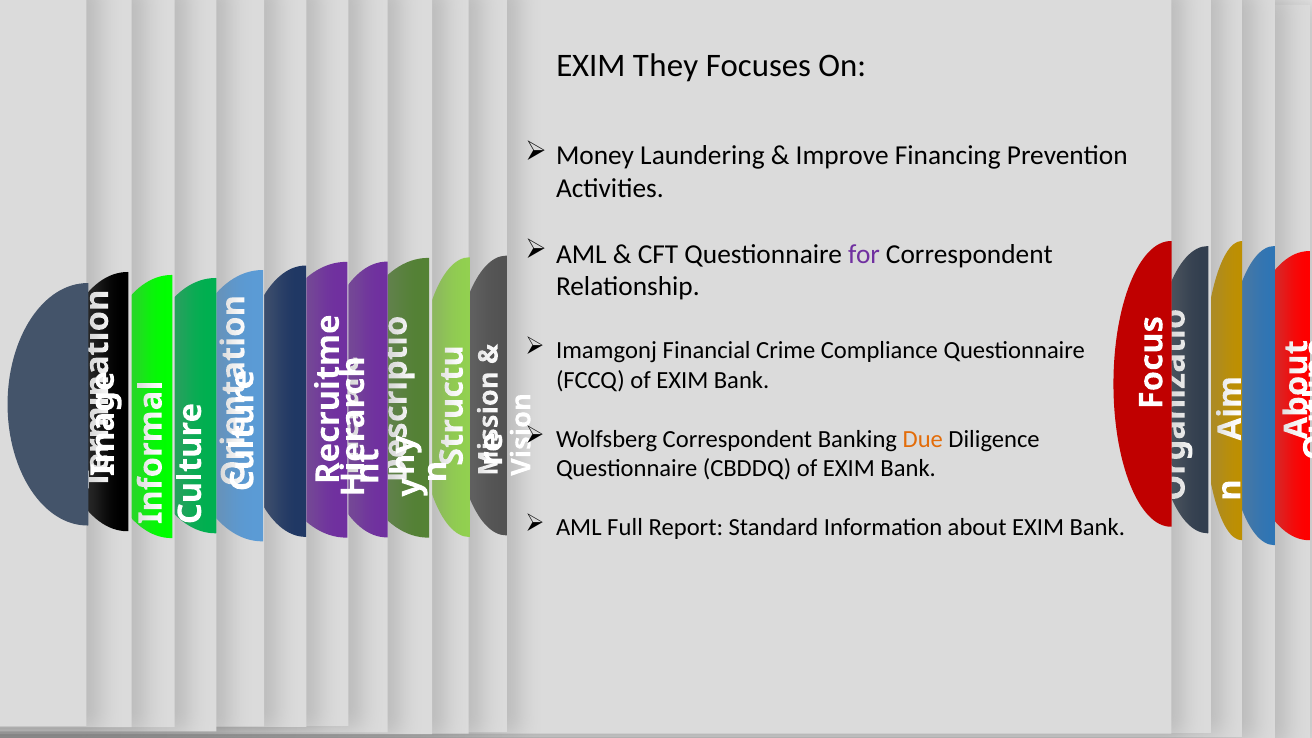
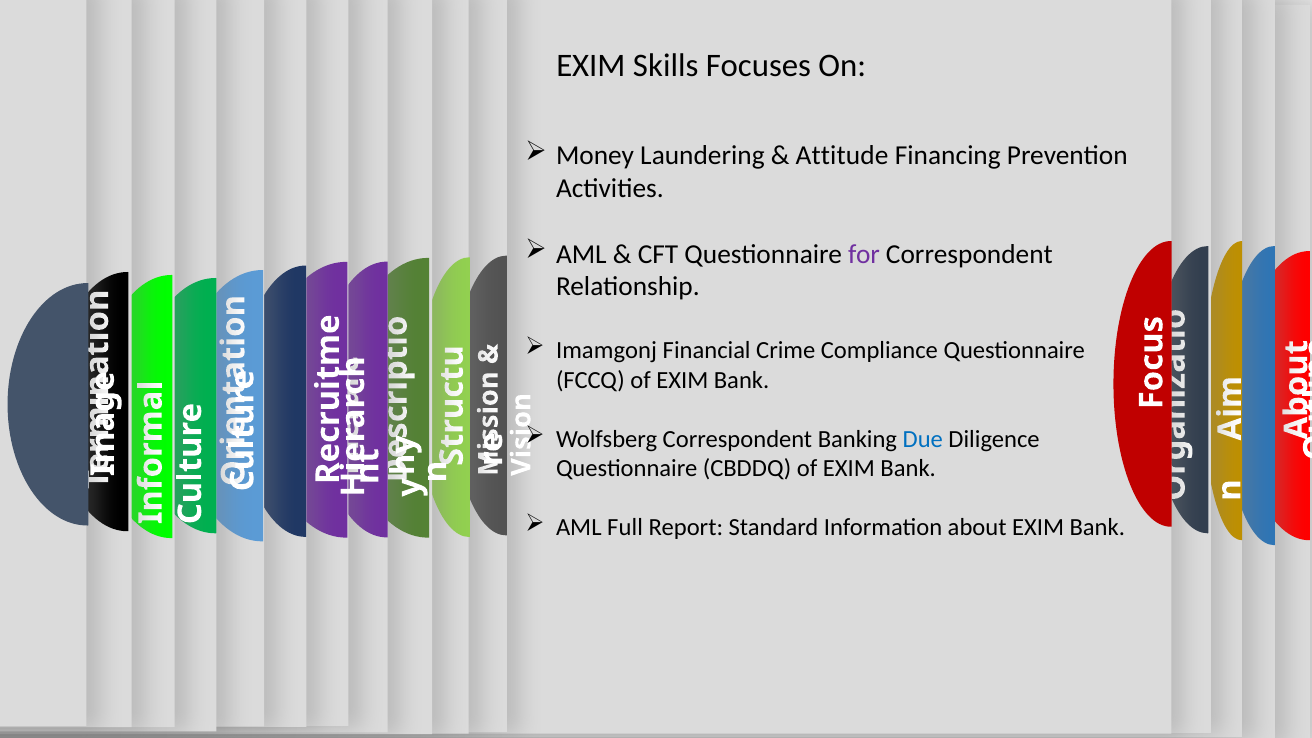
They: They -> Skills
Improve: Improve -> Attitude
Due colour: orange -> blue
